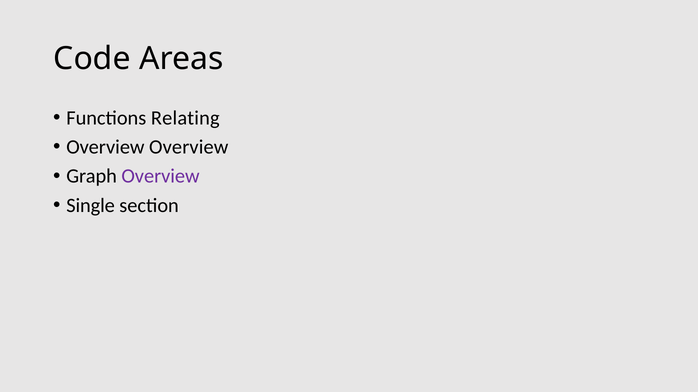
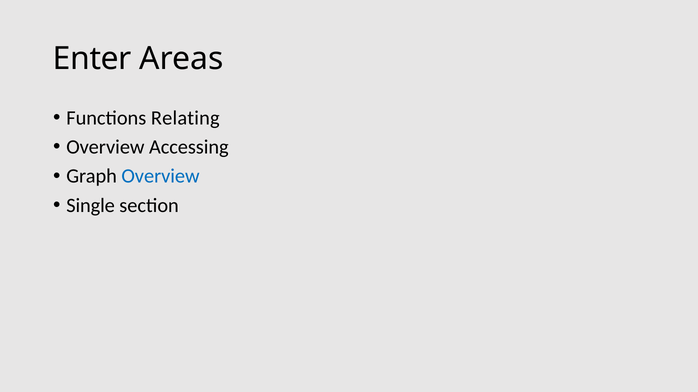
Code: Code -> Enter
Overview Overview: Overview -> Accessing
Overview at (161, 177) colour: purple -> blue
